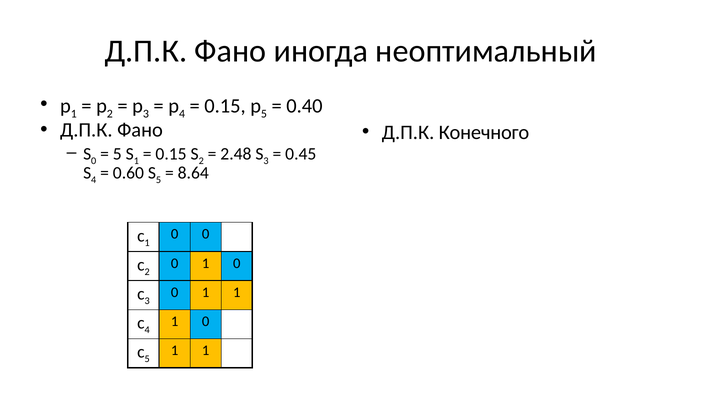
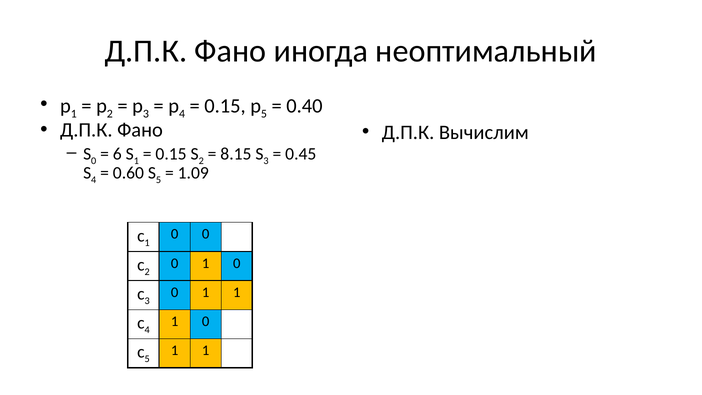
Конечного: Конечного -> Вычислим
5 at (117, 154): 5 -> 6
2.48: 2.48 -> 8.15
8.64: 8.64 -> 1.09
